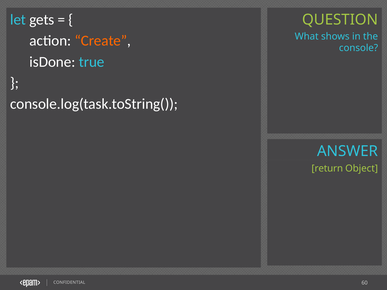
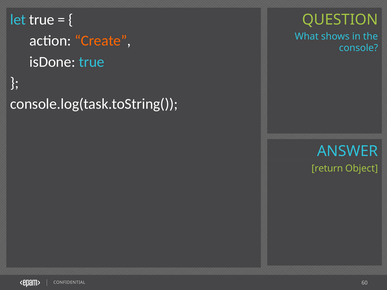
let gets: gets -> true
